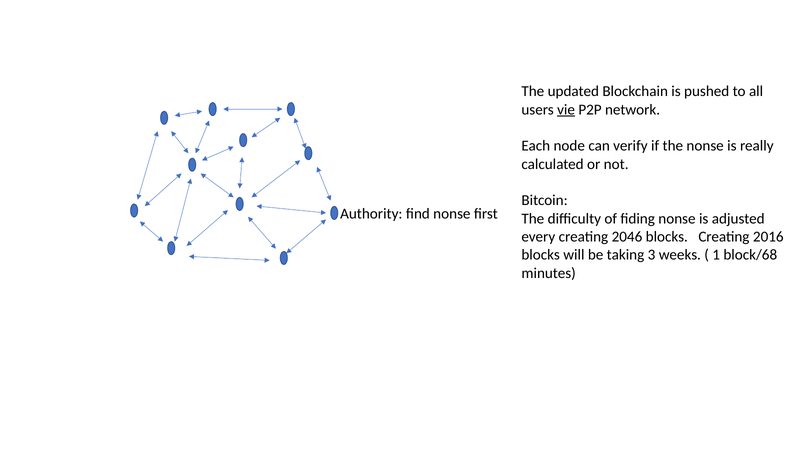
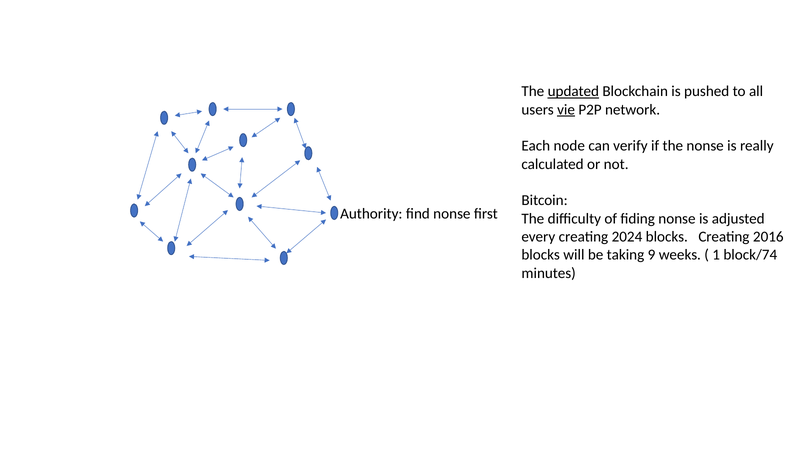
updated underline: none -> present
2046: 2046 -> 2024
3: 3 -> 9
block/68: block/68 -> block/74
